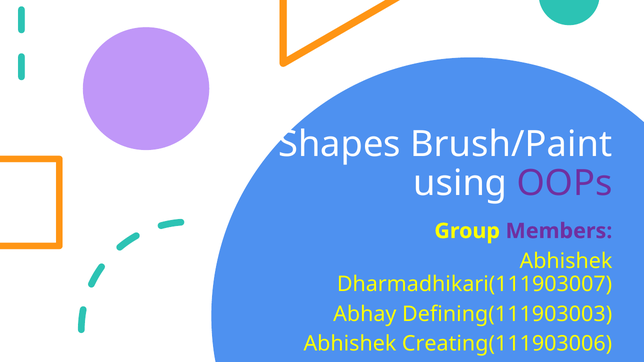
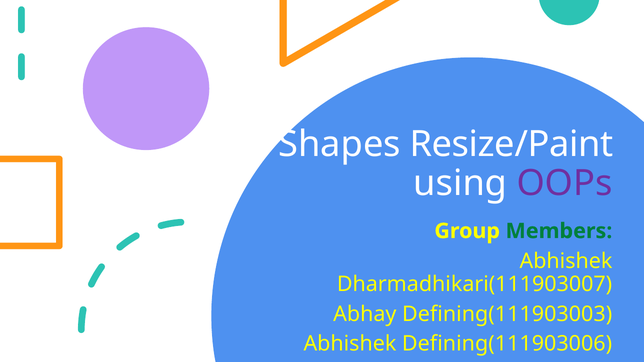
Brush/Paint: Brush/Paint -> Resize/Paint
Members colour: purple -> green
Creating(111903006: Creating(111903006 -> Defining(111903006
